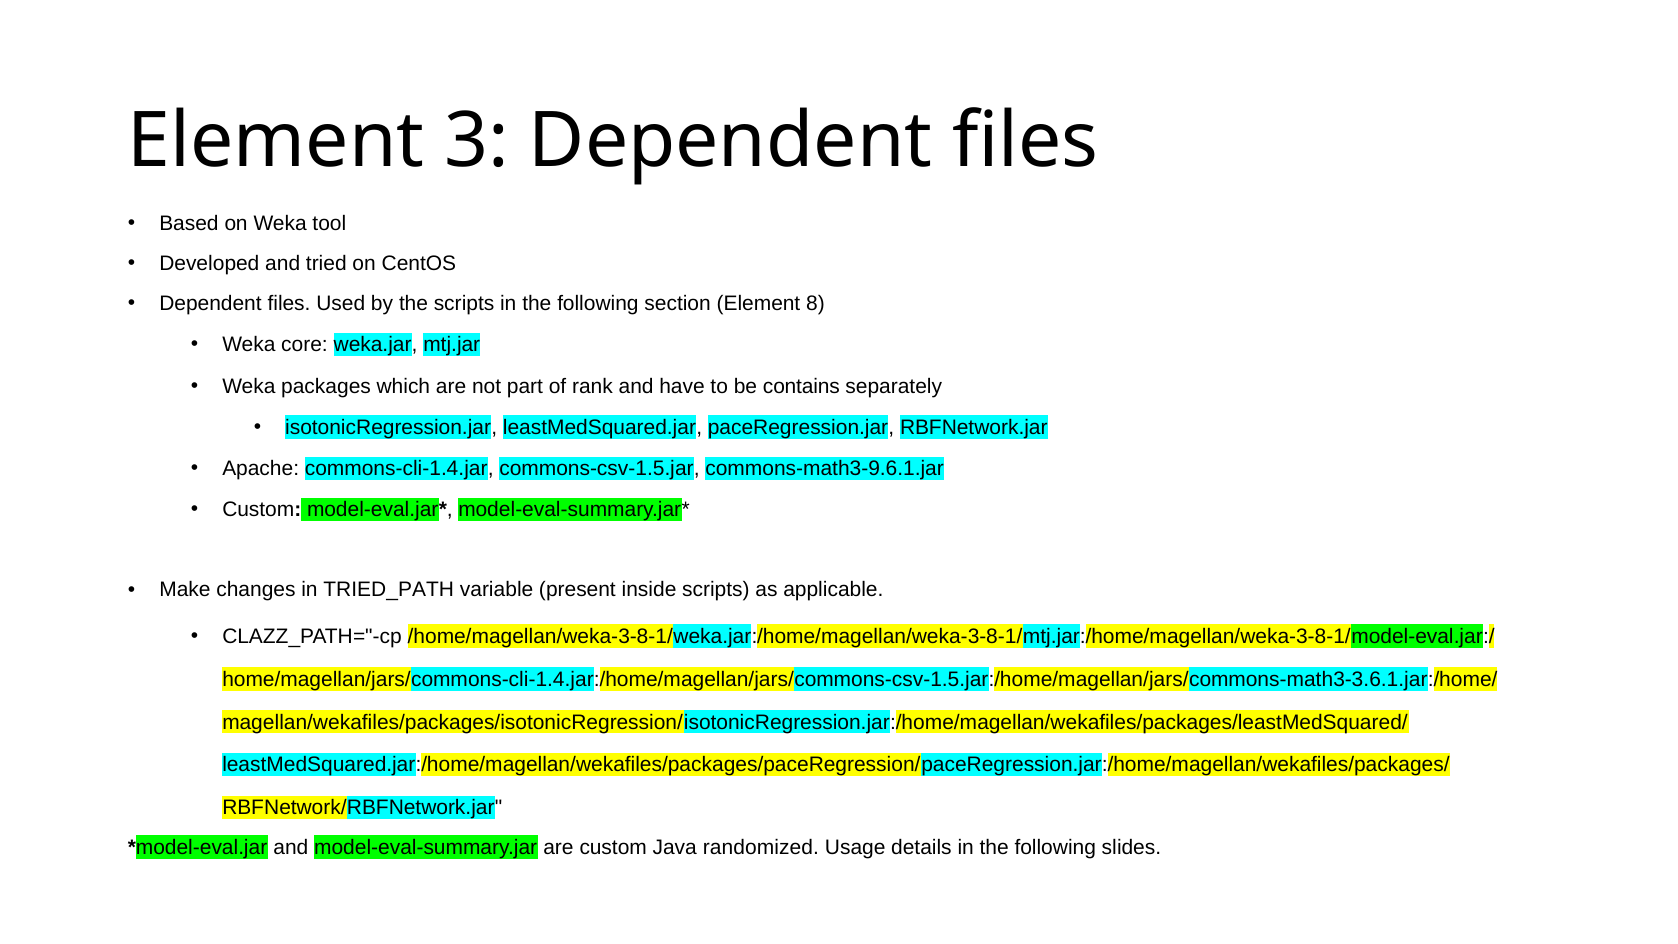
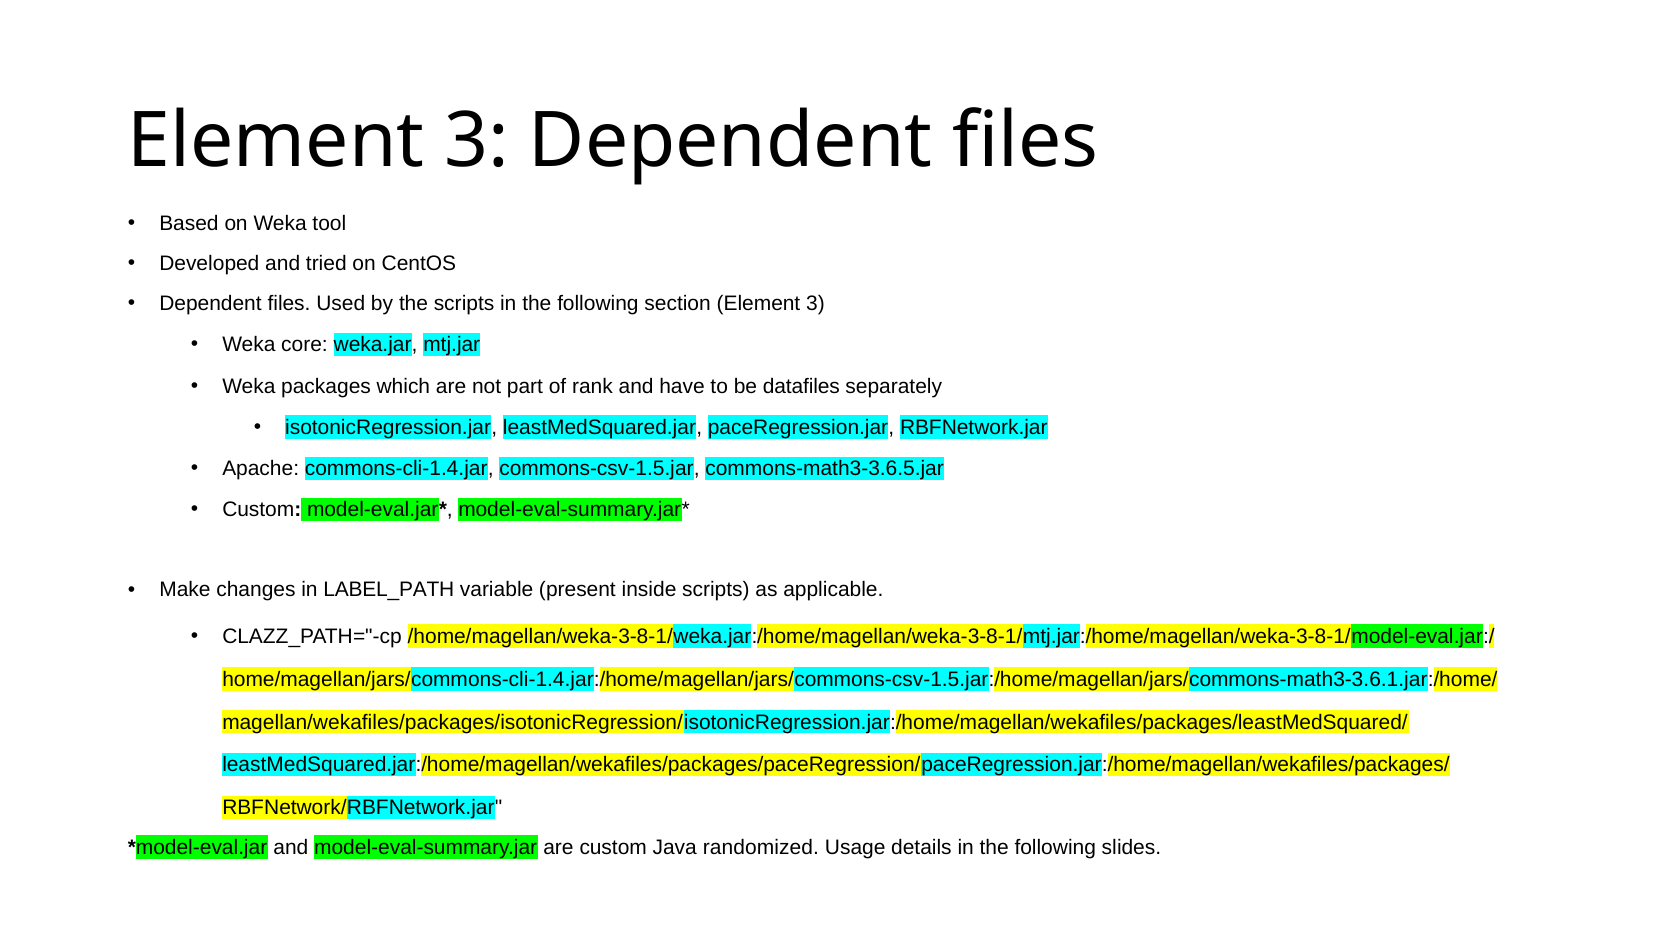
section Element 8: 8 -> 3
contains: contains -> datafiles
commons-math3-9.6.1.jar: commons-math3-9.6.1.jar -> commons-math3-3.6.5.jar
TRIED_PATH: TRIED_PATH -> LABEL_PATH
